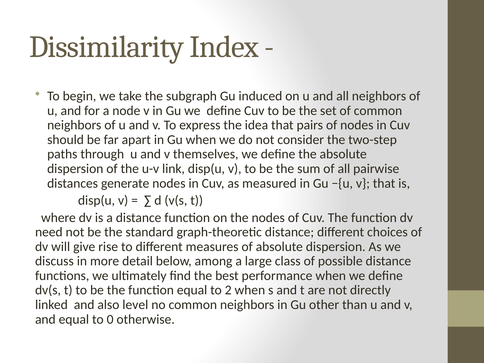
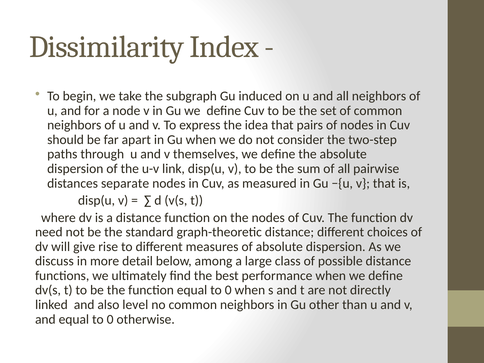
generate: generate -> separate
function equal to 2: 2 -> 0
